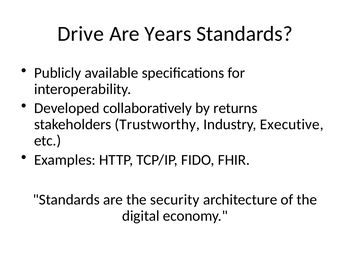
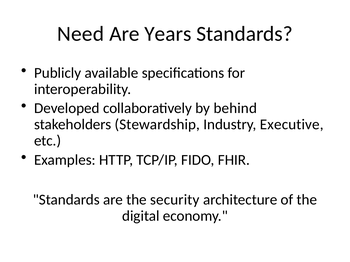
Drive: Drive -> Need
returns: returns -> behind
Trustworthy: Trustworthy -> Stewardship
